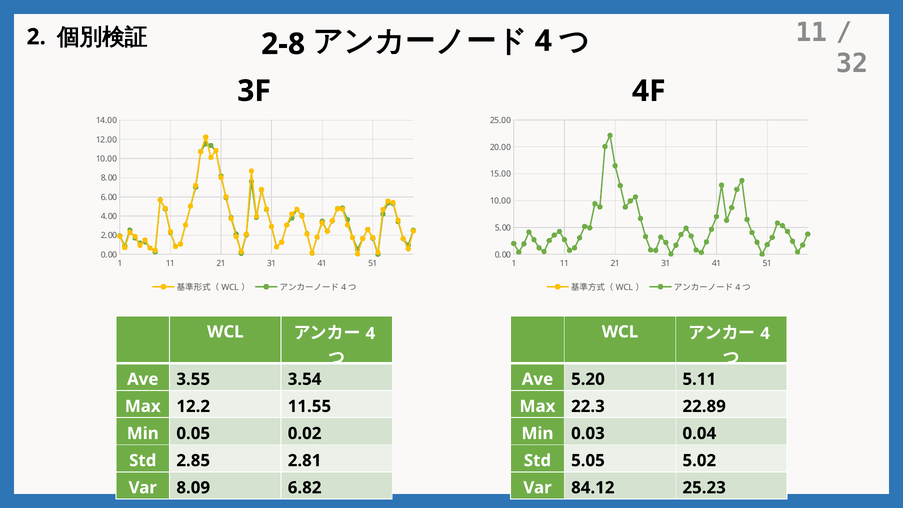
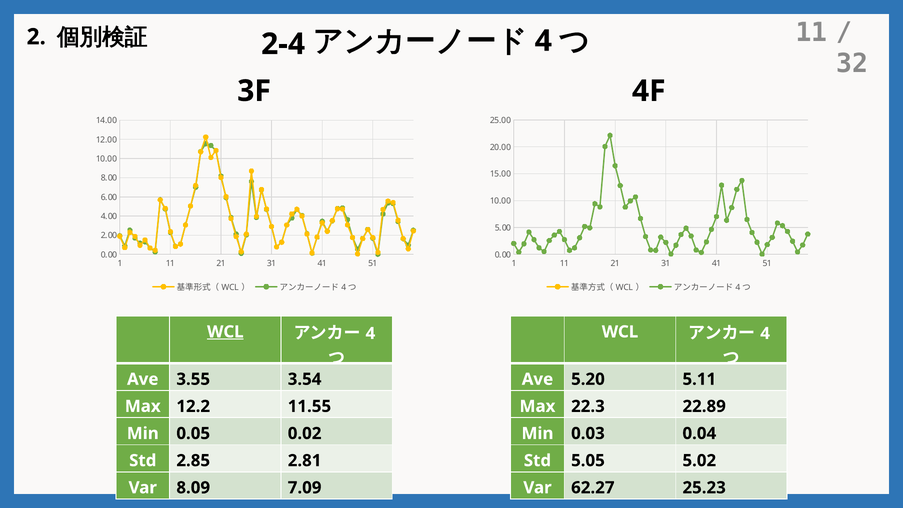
2-8: 2-8 -> 2-4
WCL at (225, 332) underline: none -> present
6.82: 6.82 -> 7.09
84.12: 84.12 -> 62.27
